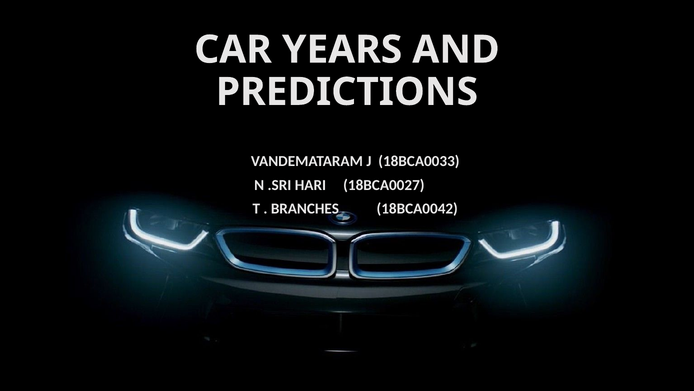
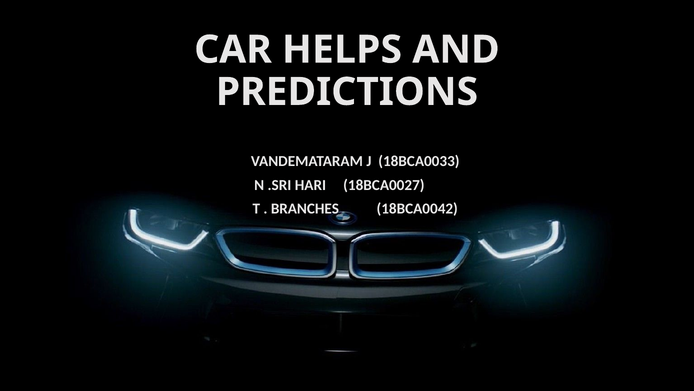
YEARS: YEARS -> HELPS
